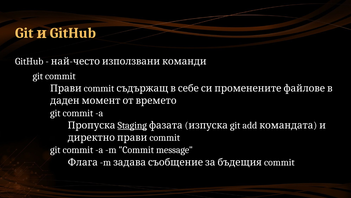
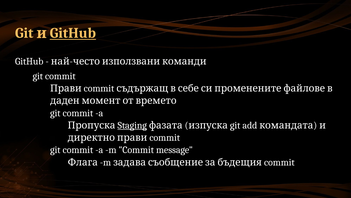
GitHub at (73, 33) underline: none -> present
